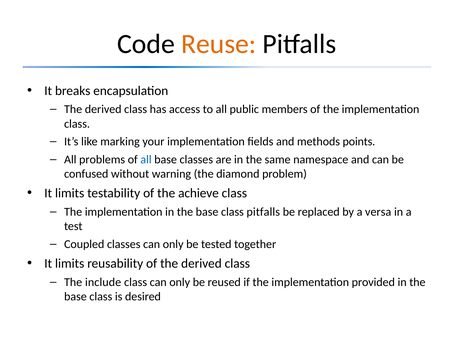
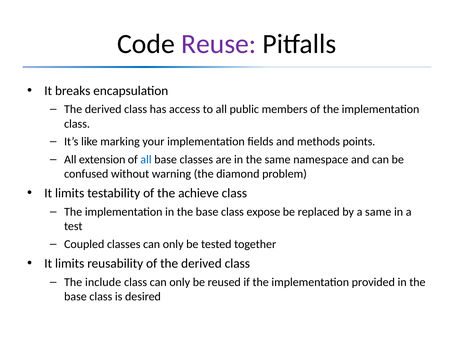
Reuse colour: orange -> purple
problems: problems -> extension
class pitfalls: pitfalls -> expose
a versa: versa -> same
